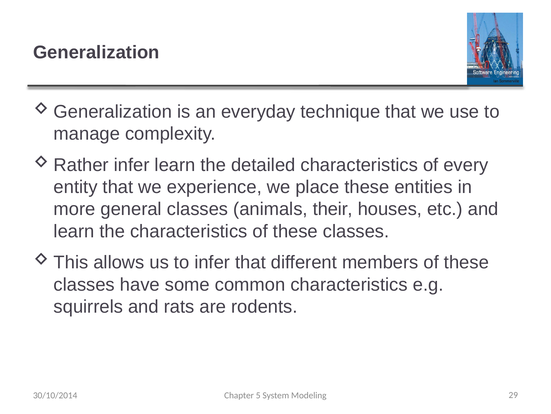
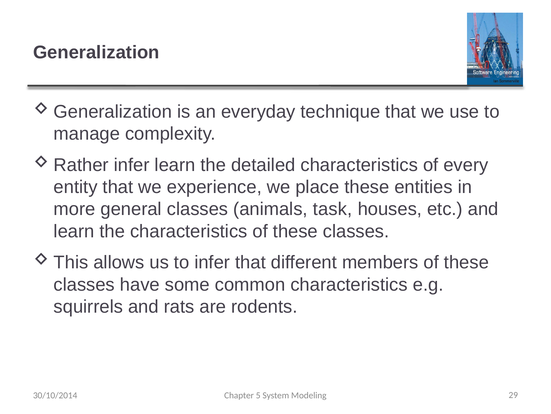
their: their -> task
